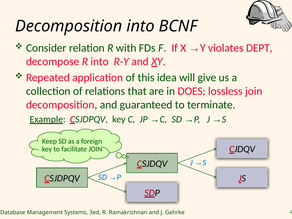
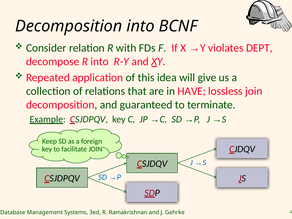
DOES: DOES -> HAVE
